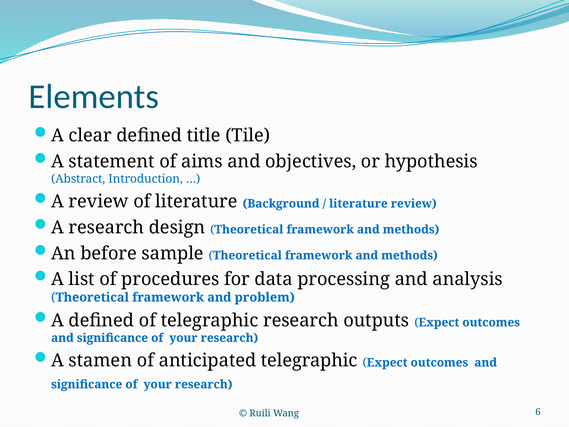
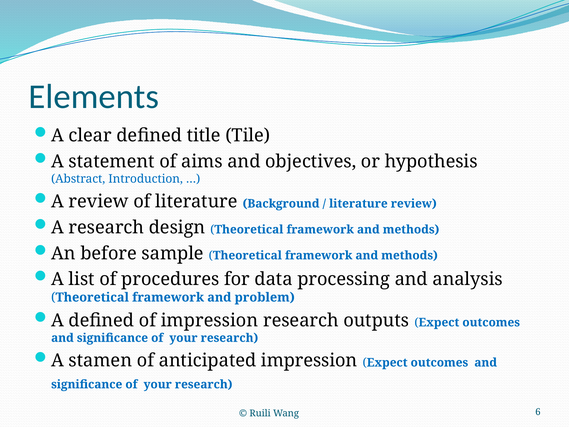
of telegraphic: telegraphic -> impression
anticipated telegraphic: telegraphic -> impression
